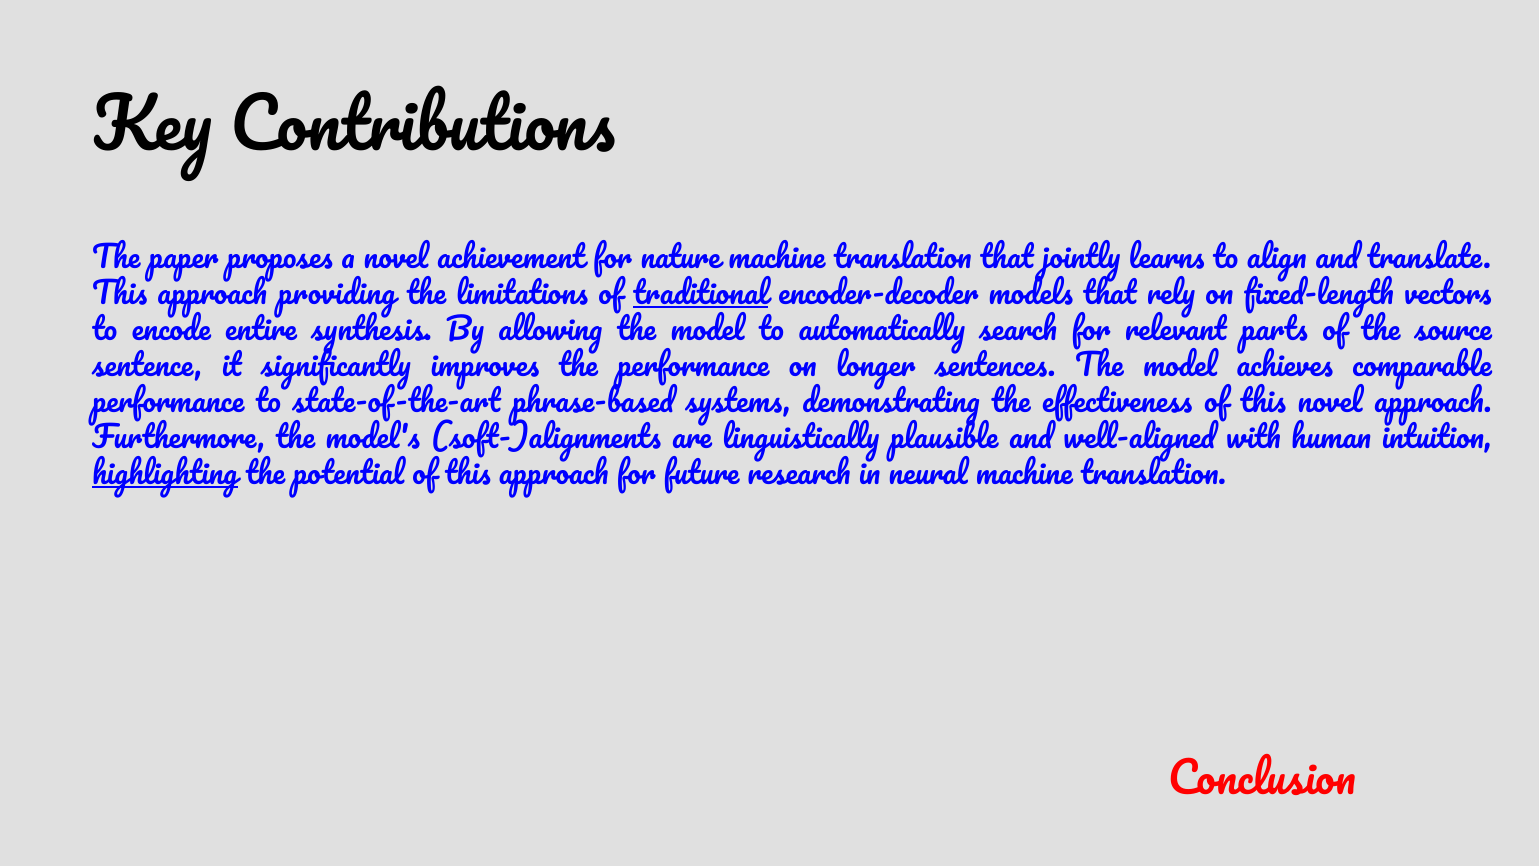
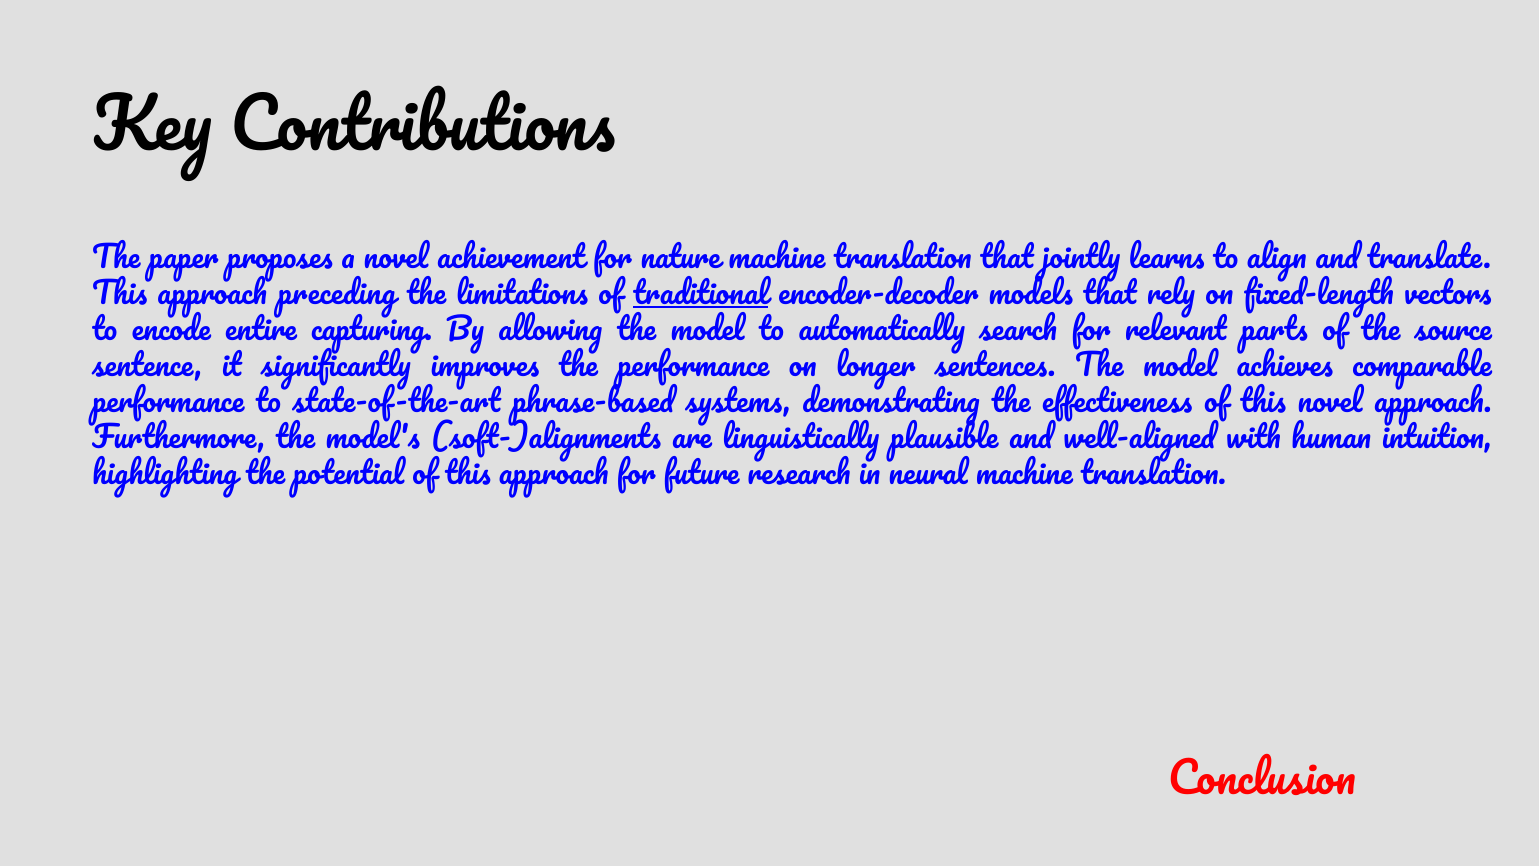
providing: providing -> preceding
synthesis: synthesis -> capturing
highlighting underline: present -> none
